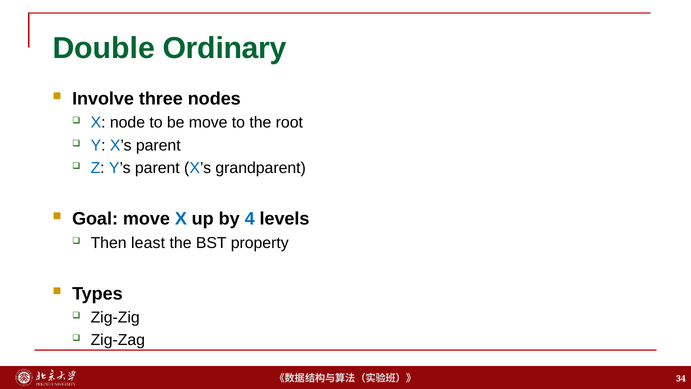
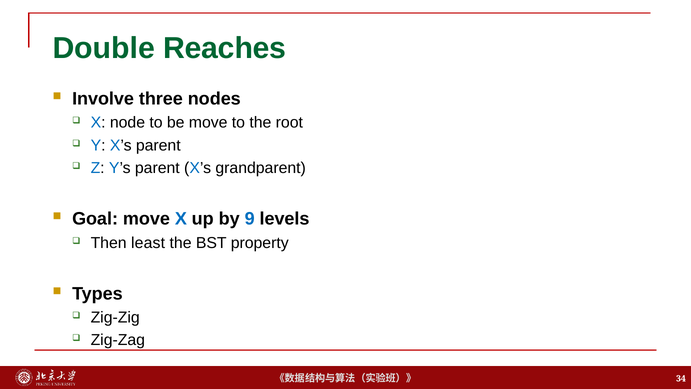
Ordinary: Ordinary -> Reaches
4: 4 -> 9
